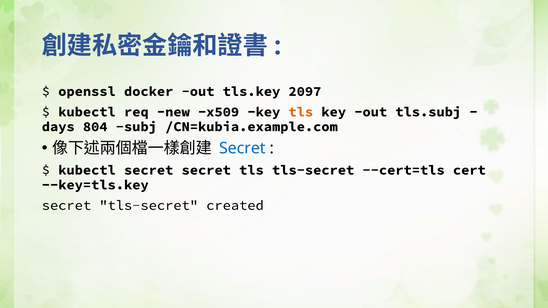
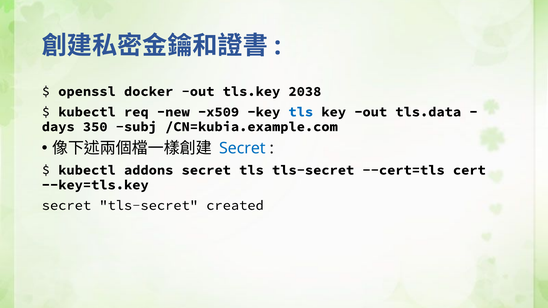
2097: 2097 -> 2038
tls at (301, 112) colour: orange -> blue
tls.subj: tls.subj -> tls.data
804: 804 -> 350
kubectl secret: secret -> addons
